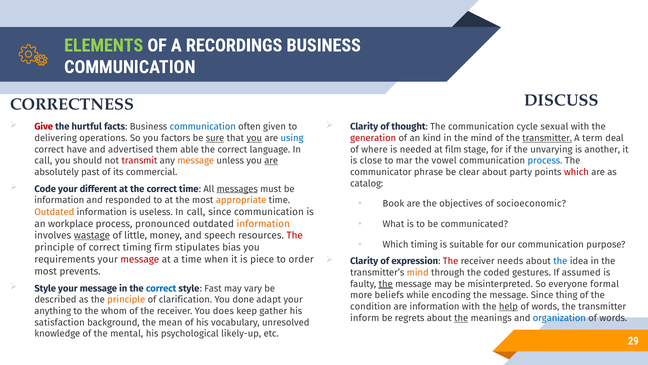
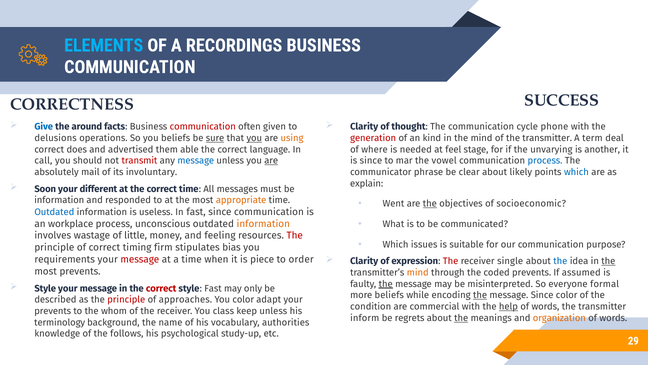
ELEMENTS colour: light green -> light blue
DISCUSS: DISCUSS -> SUCCESS
Give colour: red -> blue
hurtful: hurtful -> around
communication at (203, 127) colour: blue -> red
sexual: sexual -> phone
delivering: delivering -> delusions
you factors: factors -> beliefs
using colour: blue -> orange
transmitter at (547, 138) underline: present -> none
film: film -> feel
have: have -> does
is close: close -> since
message at (196, 161) colour: orange -> blue
past: past -> mail
commercial: commercial -> involuntary
party: party -> likely
which at (576, 172) colour: red -> blue
catalog: catalog -> explain
Code: Code -> Soon
messages underline: present -> none
Book: Book -> Went
the at (430, 204) underline: none -> present
Outdated at (54, 212) colour: orange -> blue
useless In call: call -> fast
pronounced: pronounced -> unconscious
wastage underline: present -> none
speech: speech -> feeling
Which timing: timing -> issues
needs: needs -> single
the at (608, 261) underline: none -> present
coded gestures: gestures -> prevents
correct at (161, 288) colour: blue -> red
vary: vary -> only
the at (480, 295) underline: none -> present
Since thing: thing -> color
principle at (126, 299) colour: orange -> red
clarification: clarification -> approaches
You done: done -> color
are information: information -> commercial
anything at (53, 311): anything -> prevents
does: does -> class
keep gather: gather -> unless
organization colour: blue -> orange
satisfaction: satisfaction -> terminology
mean: mean -> name
unresolved: unresolved -> authorities
mental: mental -> follows
likely-up: likely-up -> study-up
